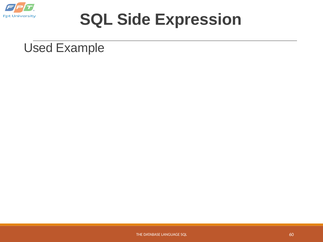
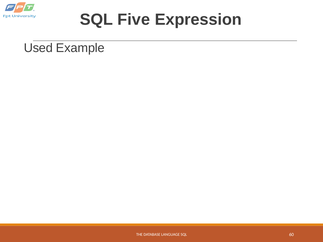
Side: Side -> Five
